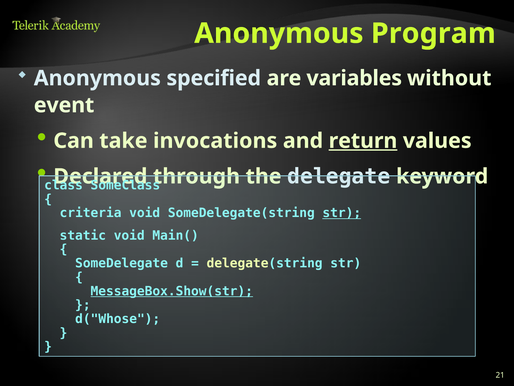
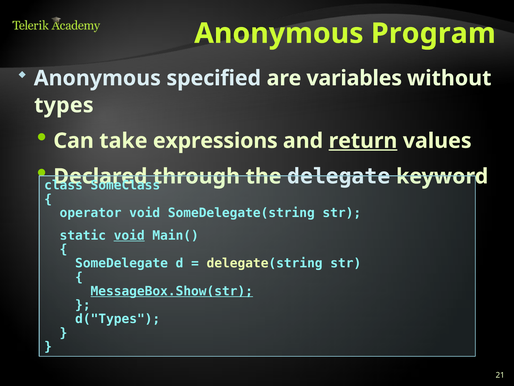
event: event -> types
invocations: invocations -> expressions
criteria: criteria -> operator
str at (342, 213) underline: present -> none
void at (129, 235) underline: none -> present
d("Whose: d("Whose -> d("Types
